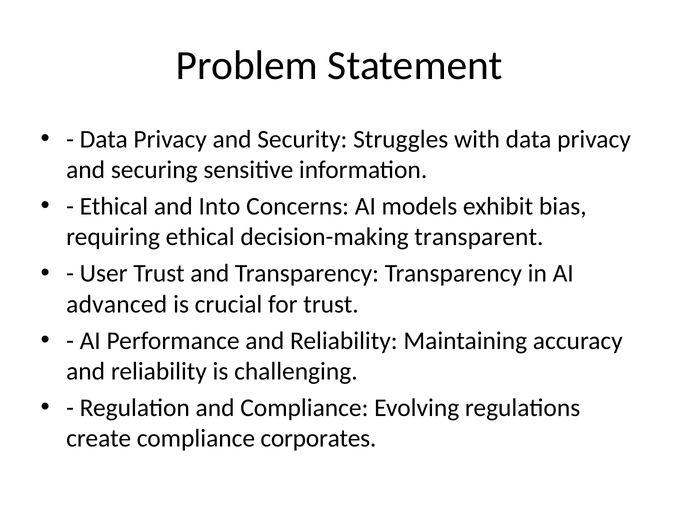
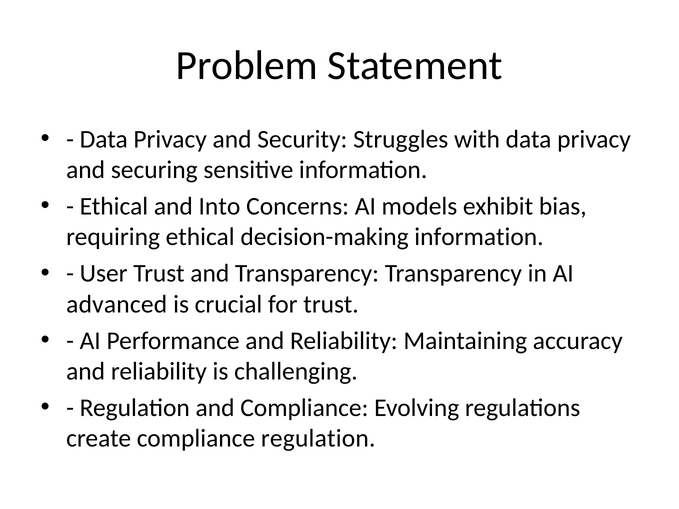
decision-making transparent: transparent -> information
compliance corporates: corporates -> regulation
